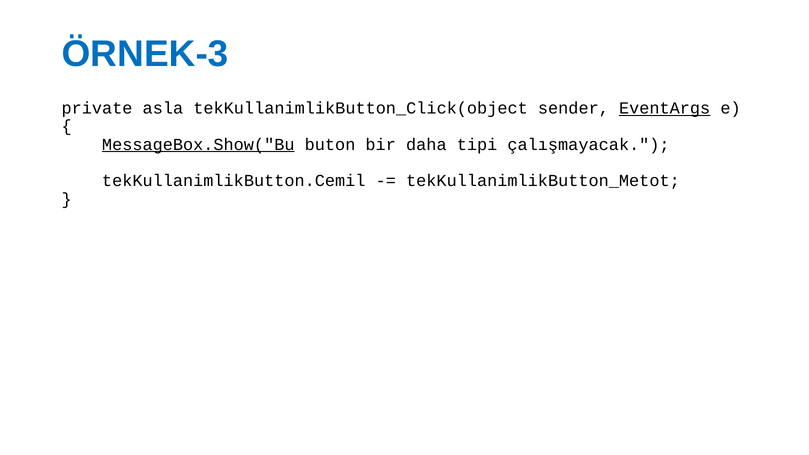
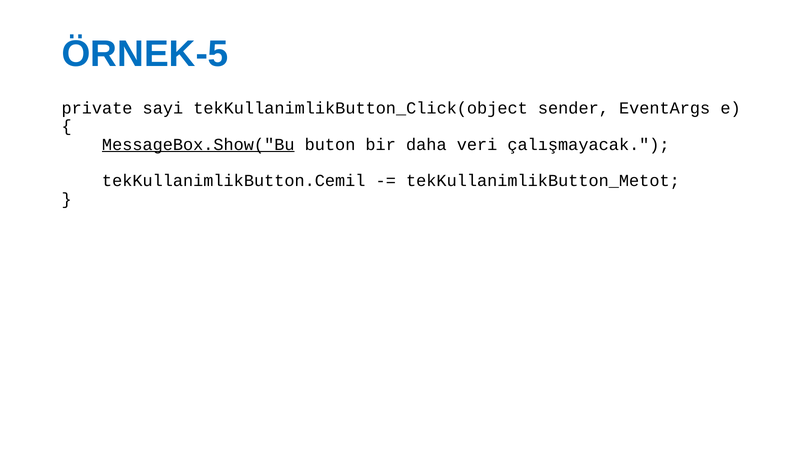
ÖRNEK-3: ÖRNEK-3 -> ÖRNEK-5
asla: asla -> sayi
EventArgs underline: present -> none
tipi: tipi -> veri
